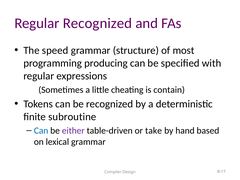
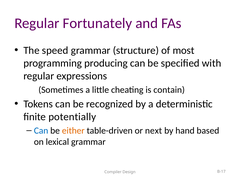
Regular Recognized: Recognized -> Fortunately
subroutine: subroutine -> potentially
either colour: purple -> orange
take: take -> next
